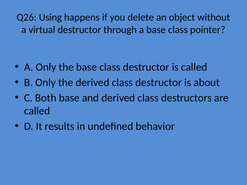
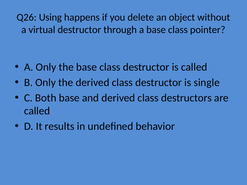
about: about -> single
